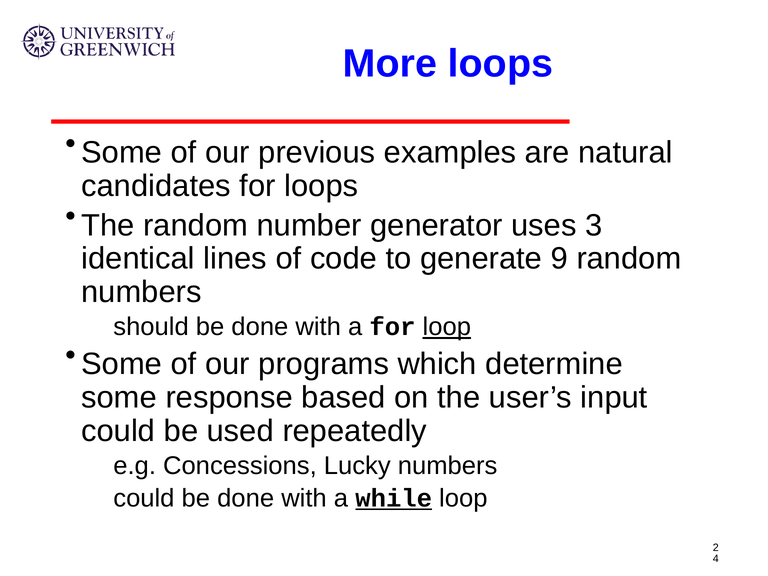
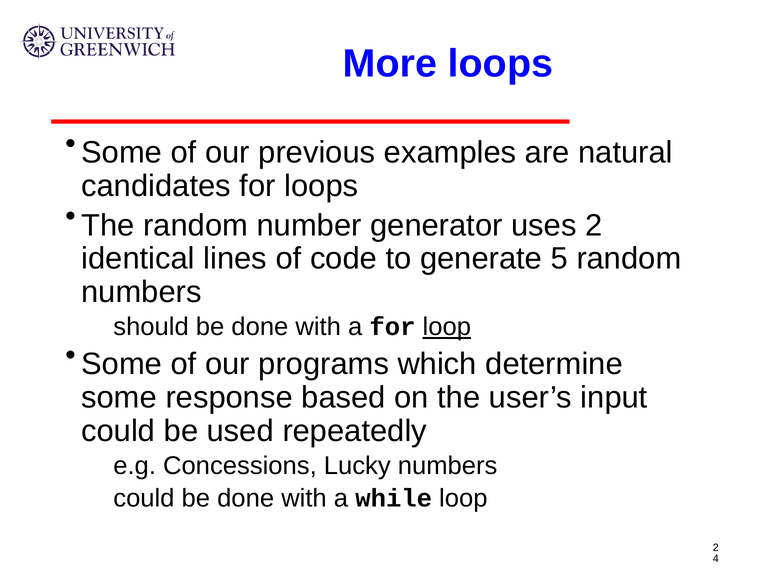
uses 3: 3 -> 2
9: 9 -> 5
while underline: present -> none
